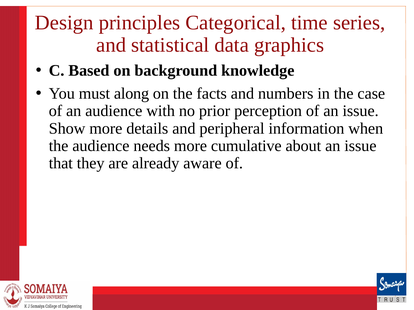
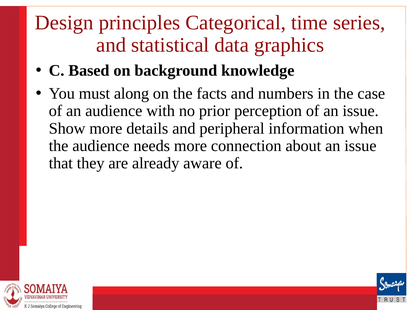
cumulative: cumulative -> connection
